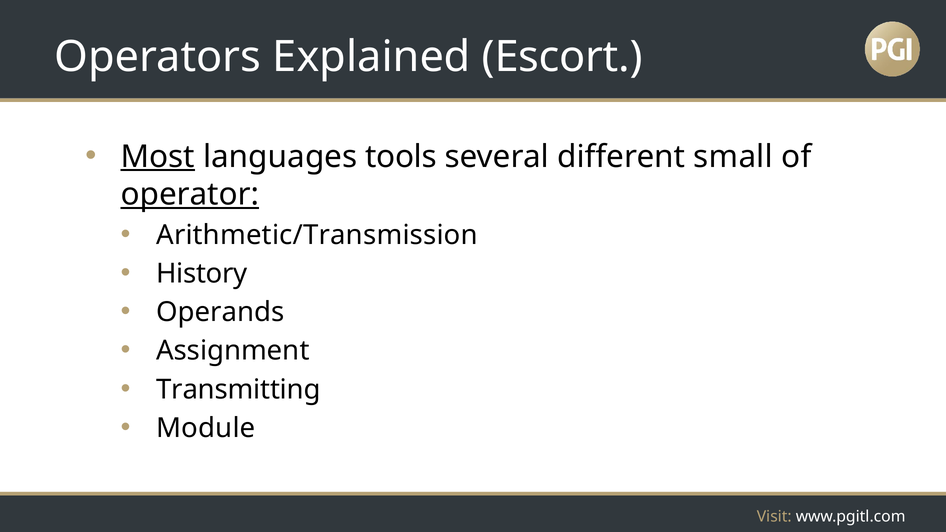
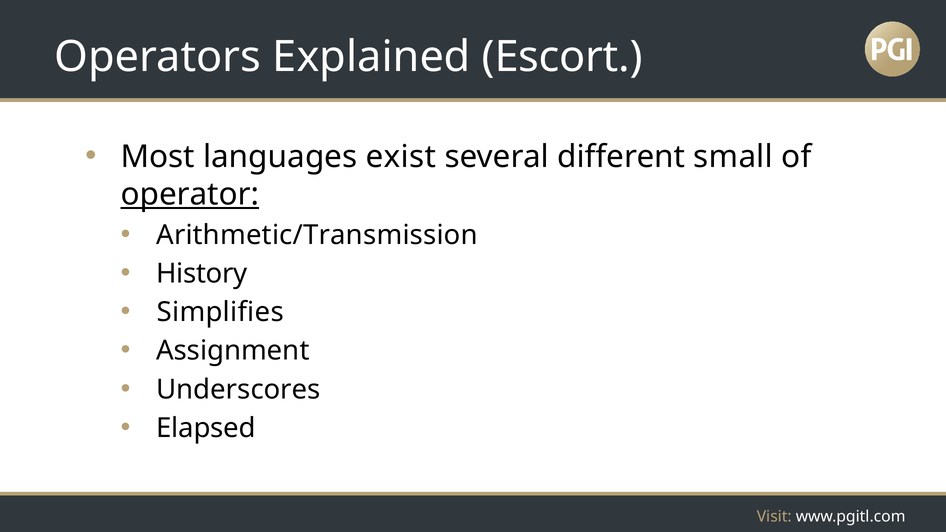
Most underline: present -> none
tools: tools -> exist
Operands: Operands -> Simplifies
Transmitting: Transmitting -> Underscores
Module: Module -> Elapsed
